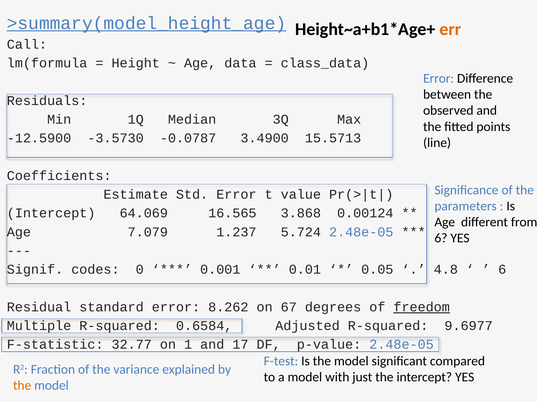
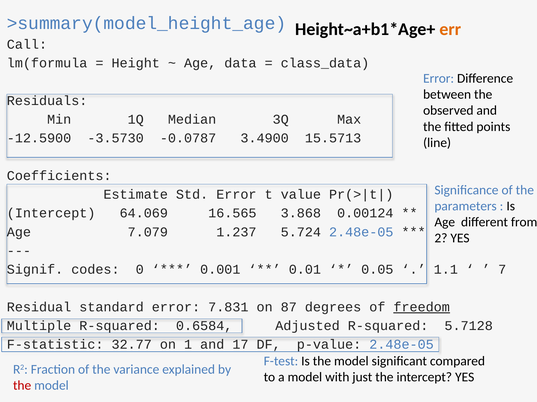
>summary(model_height_age underline: present -> none
6 at (441, 239): 6 -> 2
4.8: 4.8 -> 1.1
6 at (502, 270): 6 -> 7
8.262: 8.262 -> 7.831
67: 67 -> 87
9.6977: 9.6977 -> 5.7128
the at (22, 386) colour: orange -> red
